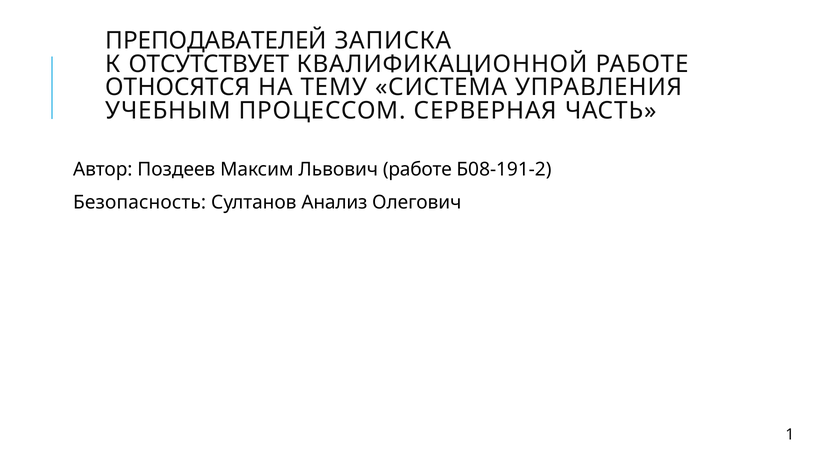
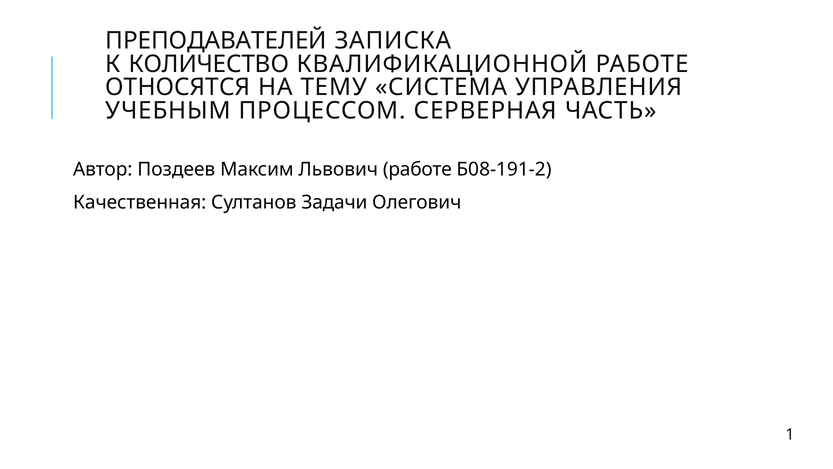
ОТСУТСТВУЕТ: ОТСУТСТВУЕТ -> КОЛИЧЕСТВО
Безопасность: Безопасность -> Качественная
Анализ: Анализ -> Задачи
